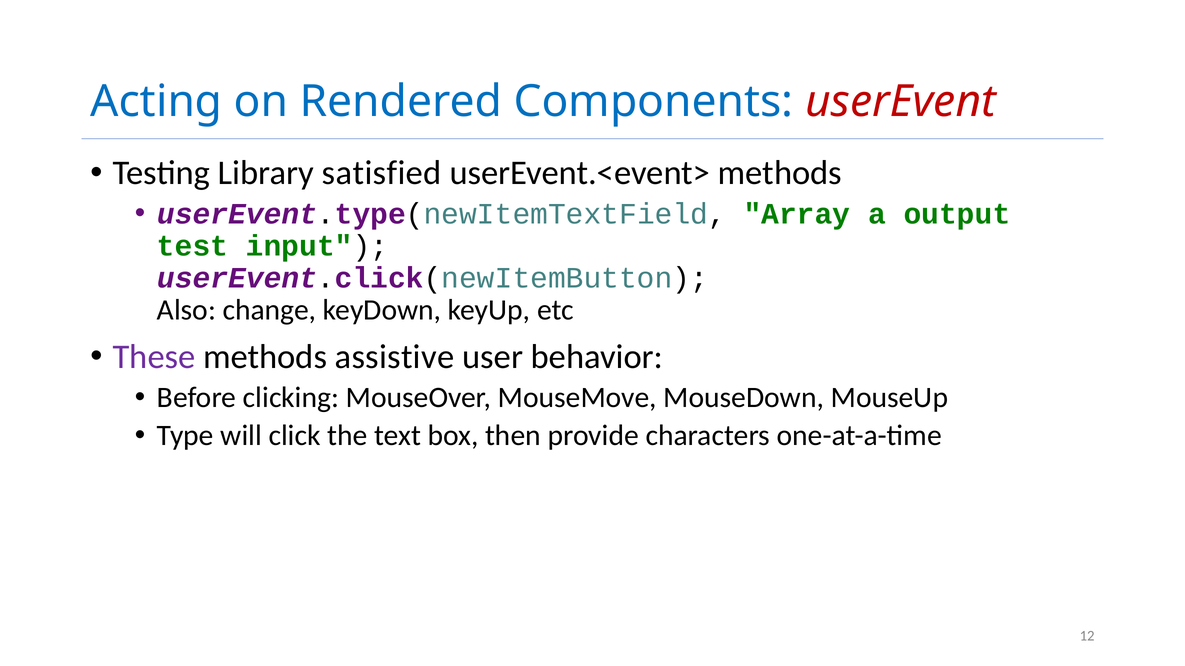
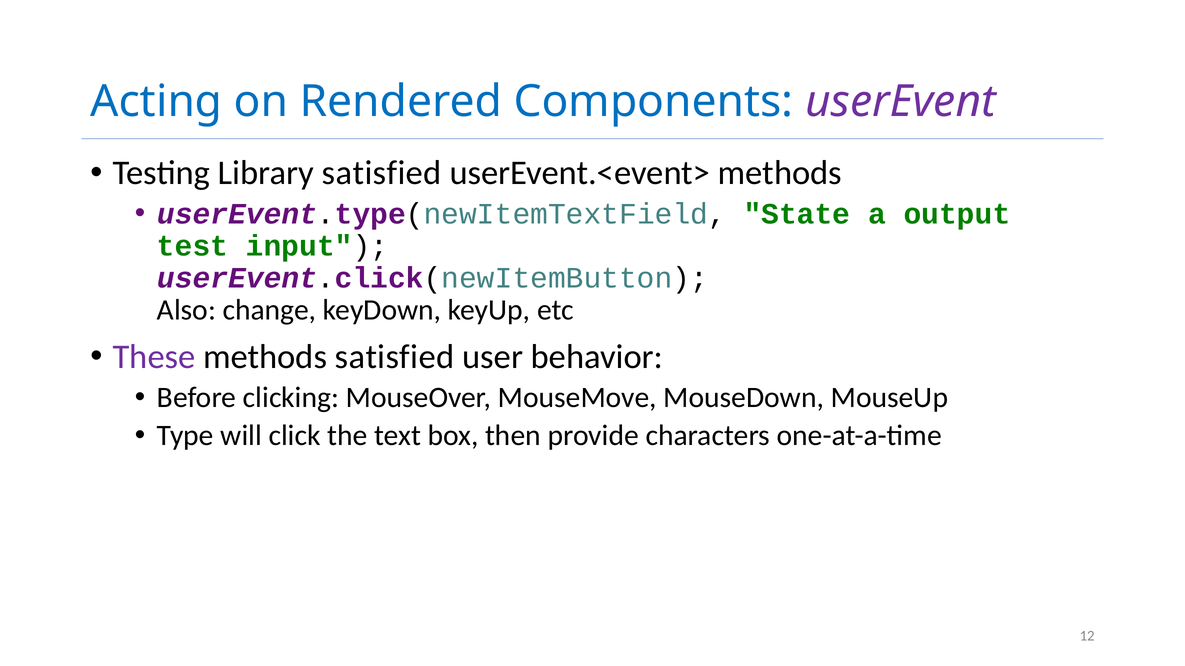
userEvent colour: red -> purple
Array: Array -> State
methods assistive: assistive -> satisfied
